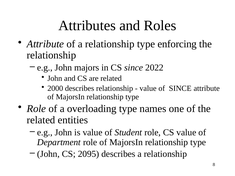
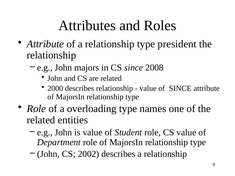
enforcing: enforcing -> president
2022: 2022 -> 2008
2095: 2095 -> 2002
